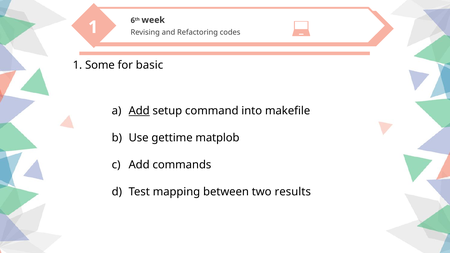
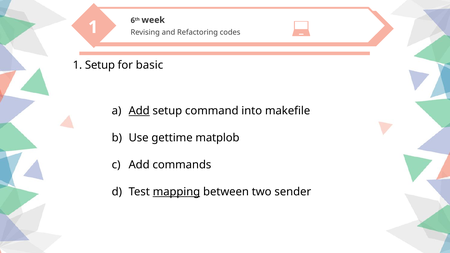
1 Some: Some -> Setup
mapping underline: none -> present
results: results -> sender
